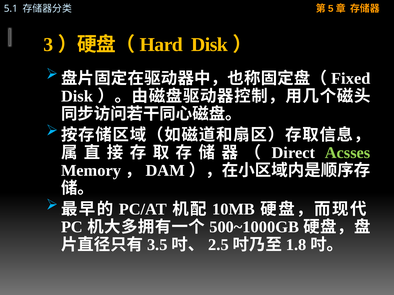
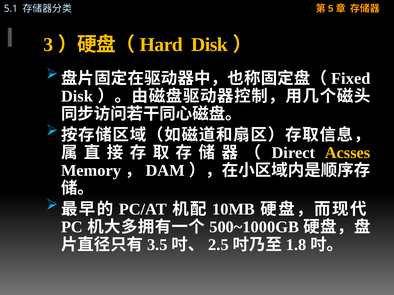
Acsses colour: light green -> yellow
